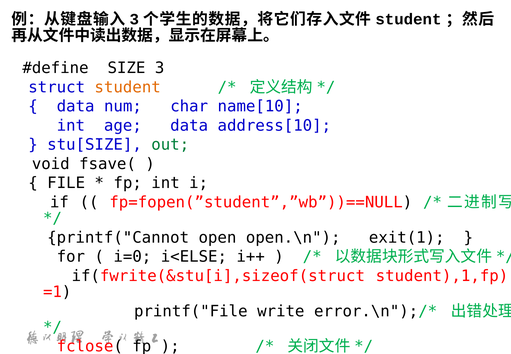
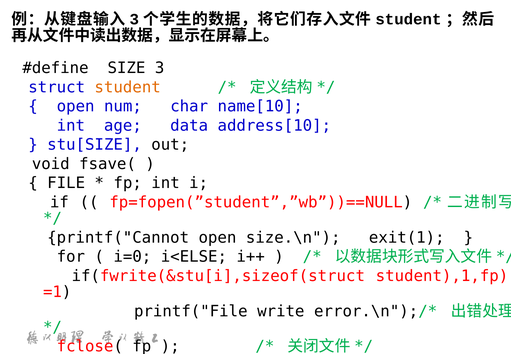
data at (76, 106): data -> open
out colour: green -> black
open.\n: open.\n -> size.\n
